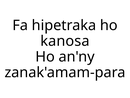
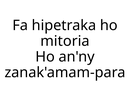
kanosa: kanosa -> mitoria
